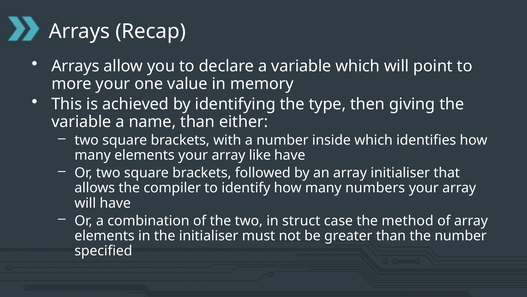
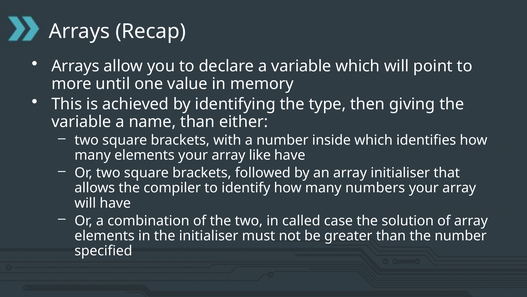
more your: your -> until
struct: struct -> called
method: method -> solution
